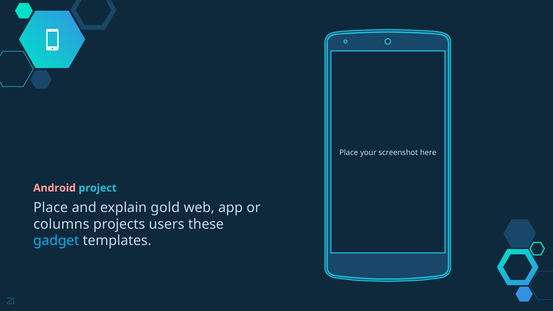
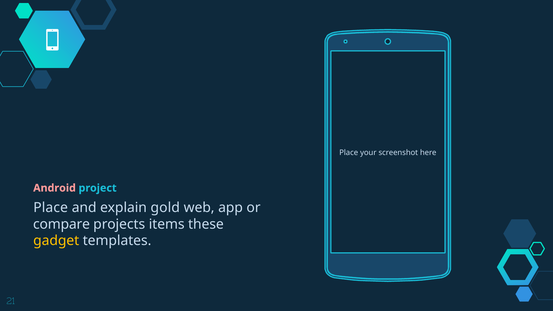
columns: columns -> compare
users: users -> items
gadget colour: light blue -> yellow
